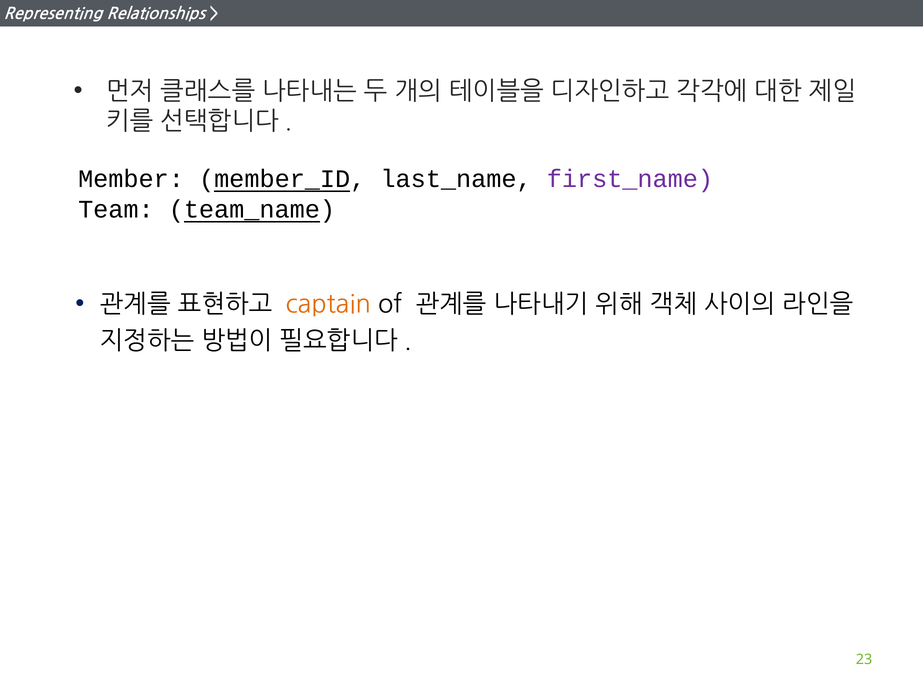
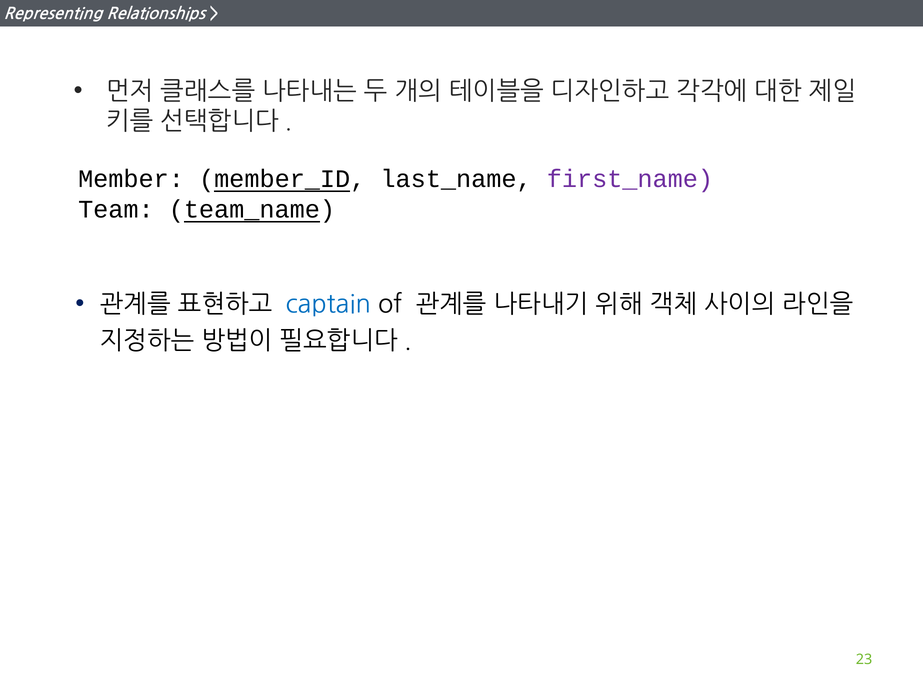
captain colour: orange -> blue
